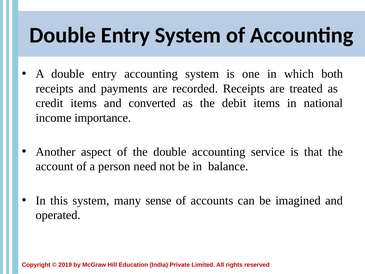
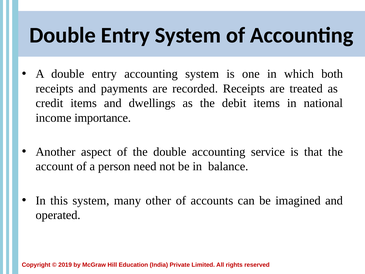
converted: converted -> dwellings
sense: sense -> other
